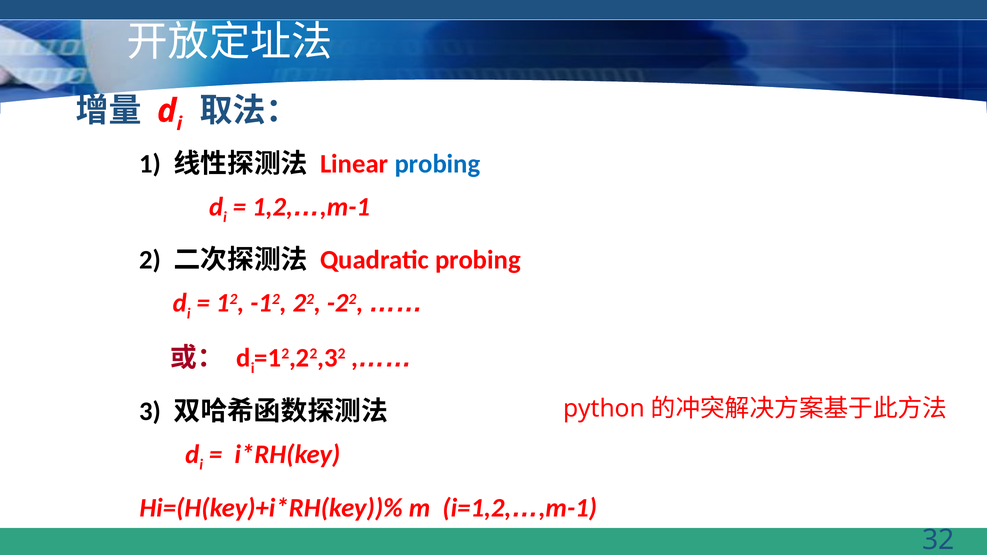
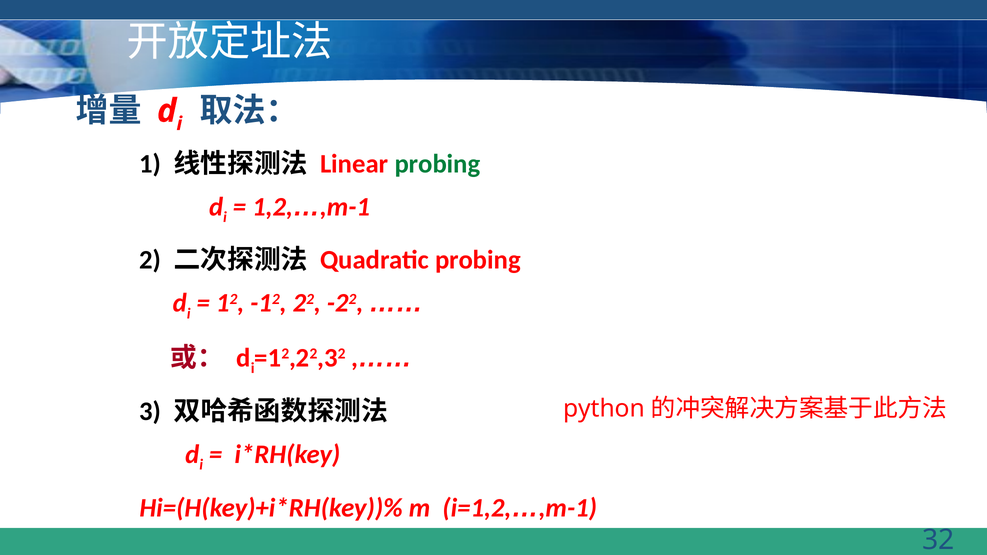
probing at (437, 164) colour: blue -> green
